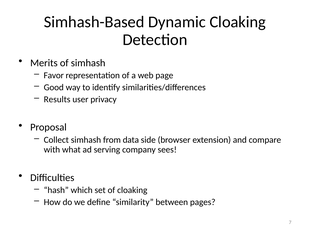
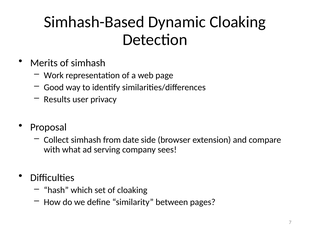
Favor: Favor -> Work
data: data -> date
